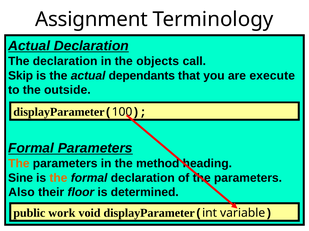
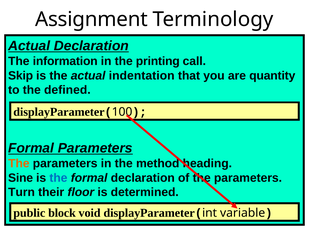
The declaration: declaration -> information
objects: objects -> printing
dependants: dependants -> indentation
execute: execute -> quantity
outside: outside -> defined
the at (58, 178) colour: orange -> blue
Also: Also -> Turn
work: work -> block
